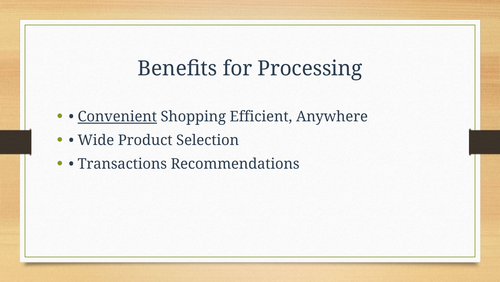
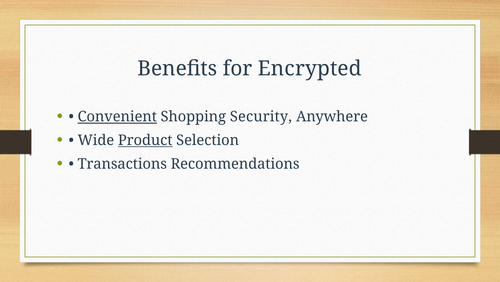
Processing: Processing -> Encrypted
Efficient: Efficient -> Security
Product underline: none -> present
